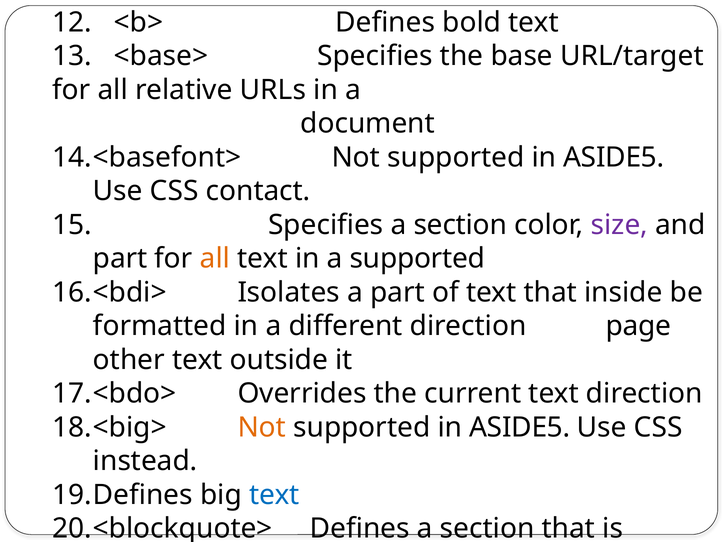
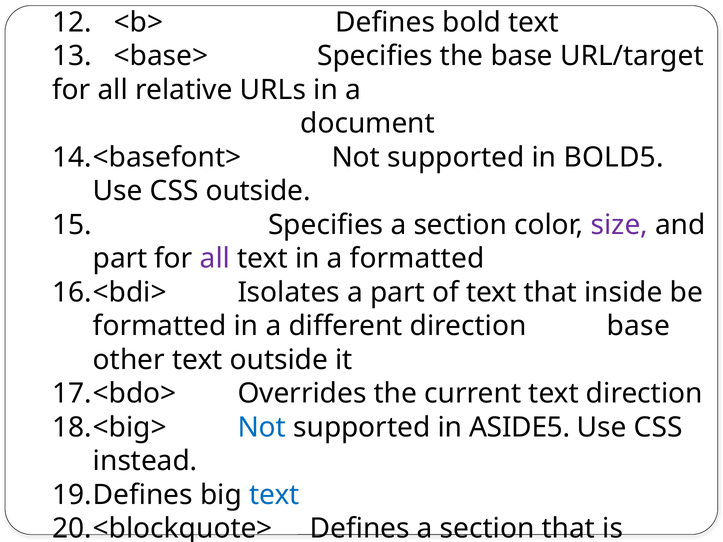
ASIDE5 at (614, 157): ASIDE5 -> BOLD5
CSS contact: contact -> outside
all at (215, 259) colour: orange -> purple
a supported: supported -> formatted
direction page: page -> base
Not at (262, 427) colour: orange -> blue
